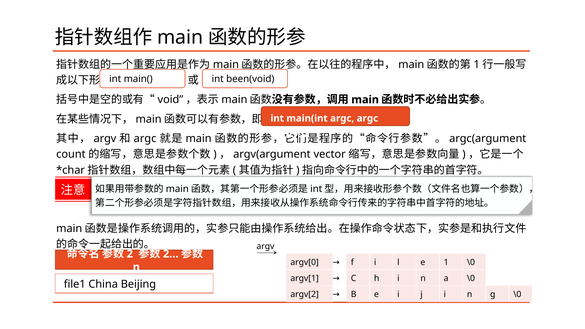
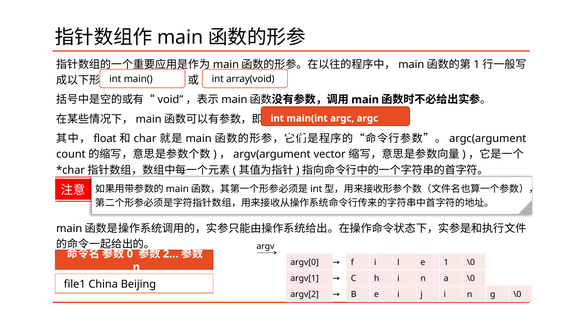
been(void: been(void -> array(void
argv at (105, 139): argv -> float
argc at (145, 139): argc -> char
2: 2 -> 0
